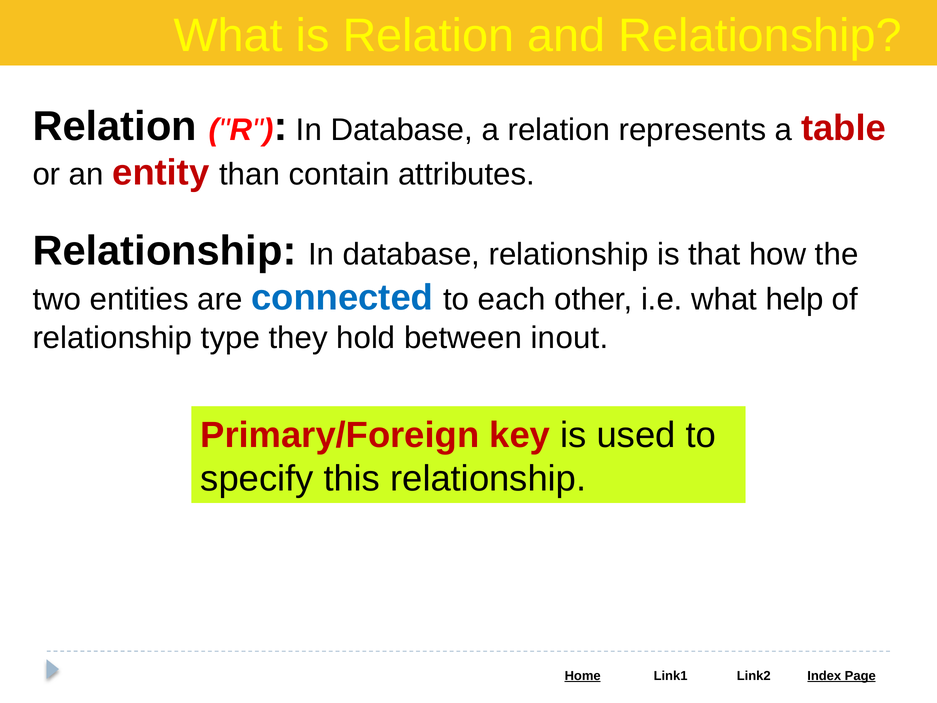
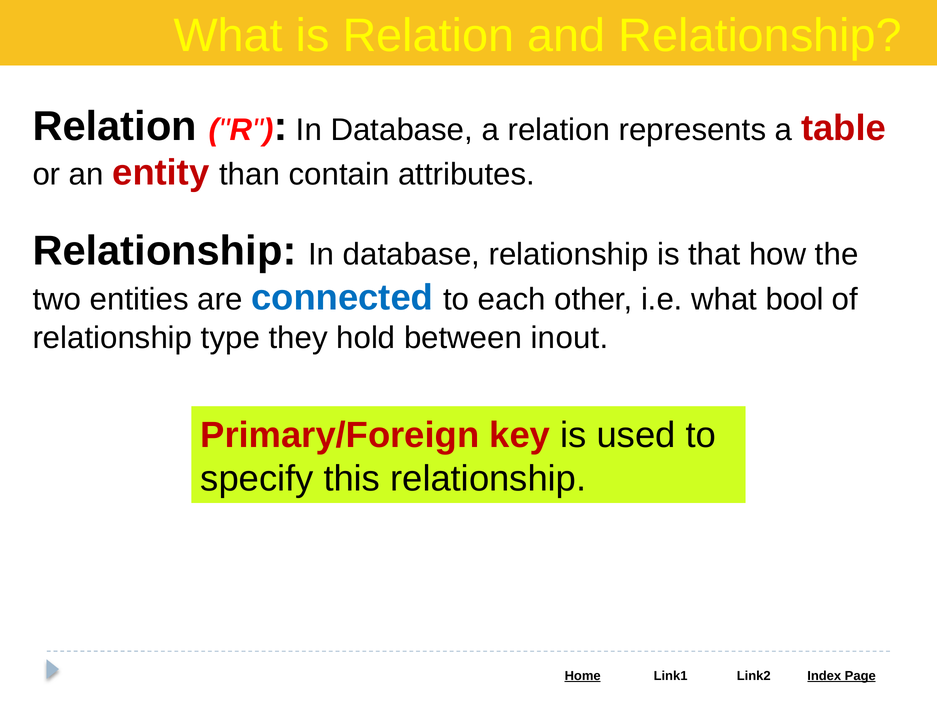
help: help -> bool
